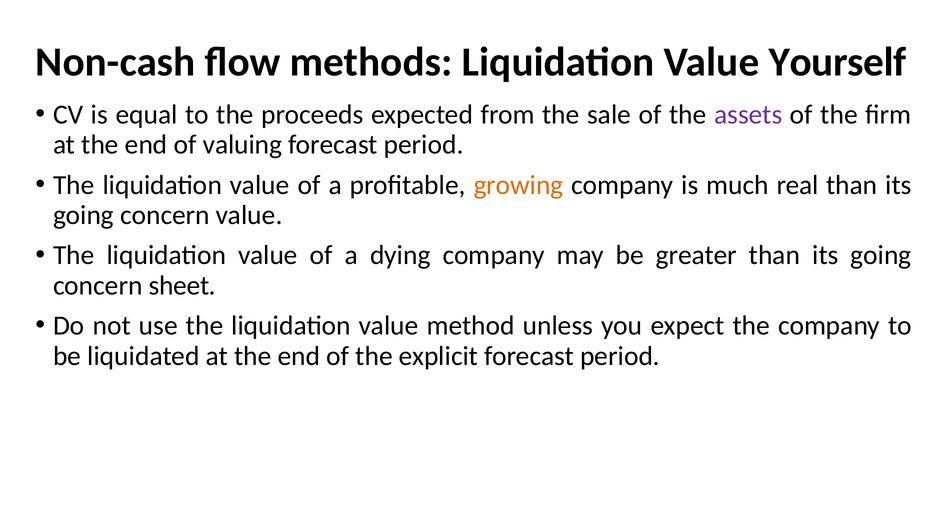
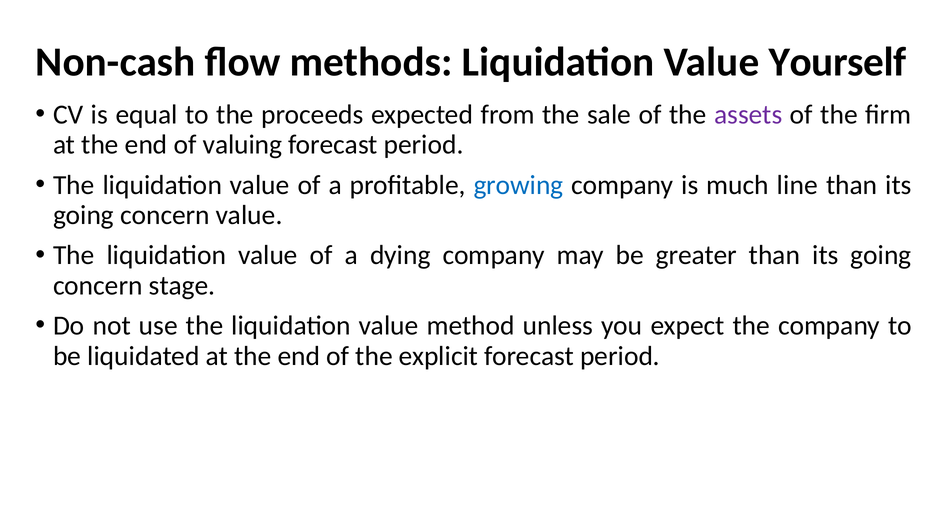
growing colour: orange -> blue
real: real -> line
sheet: sheet -> stage
